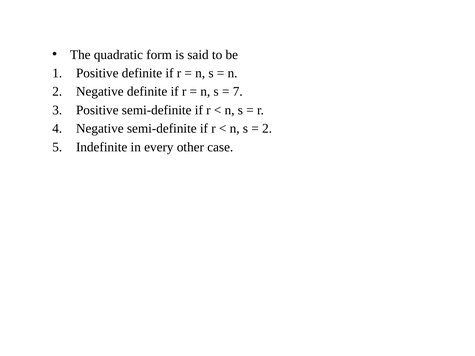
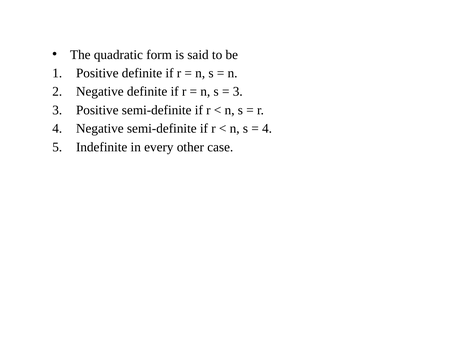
7 at (238, 92): 7 -> 3
2 at (267, 129): 2 -> 4
